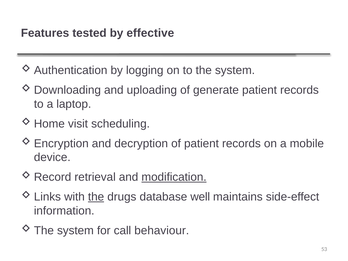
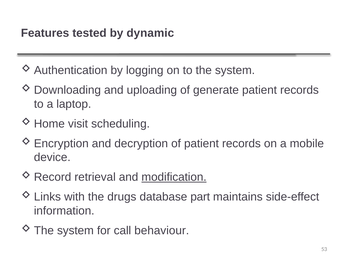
effective: effective -> dynamic
the at (96, 197) underline: present -> none
well: well -> part
